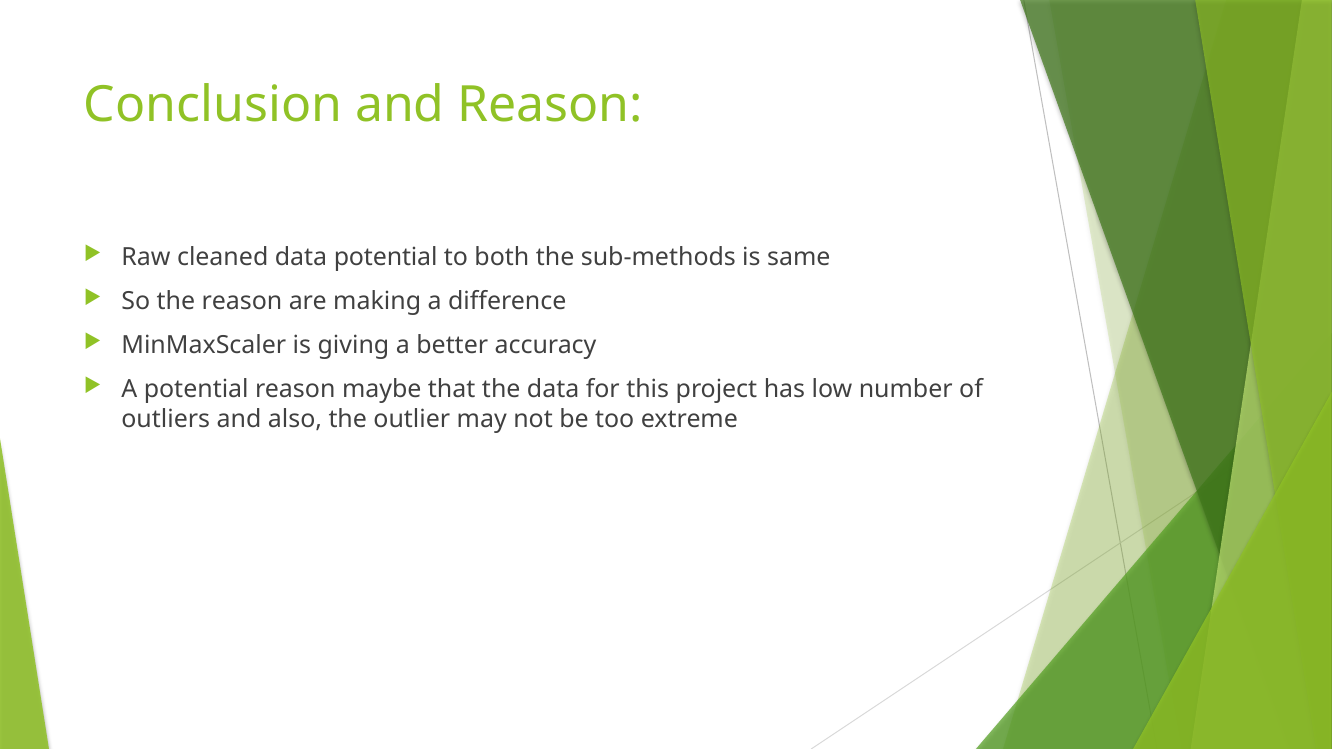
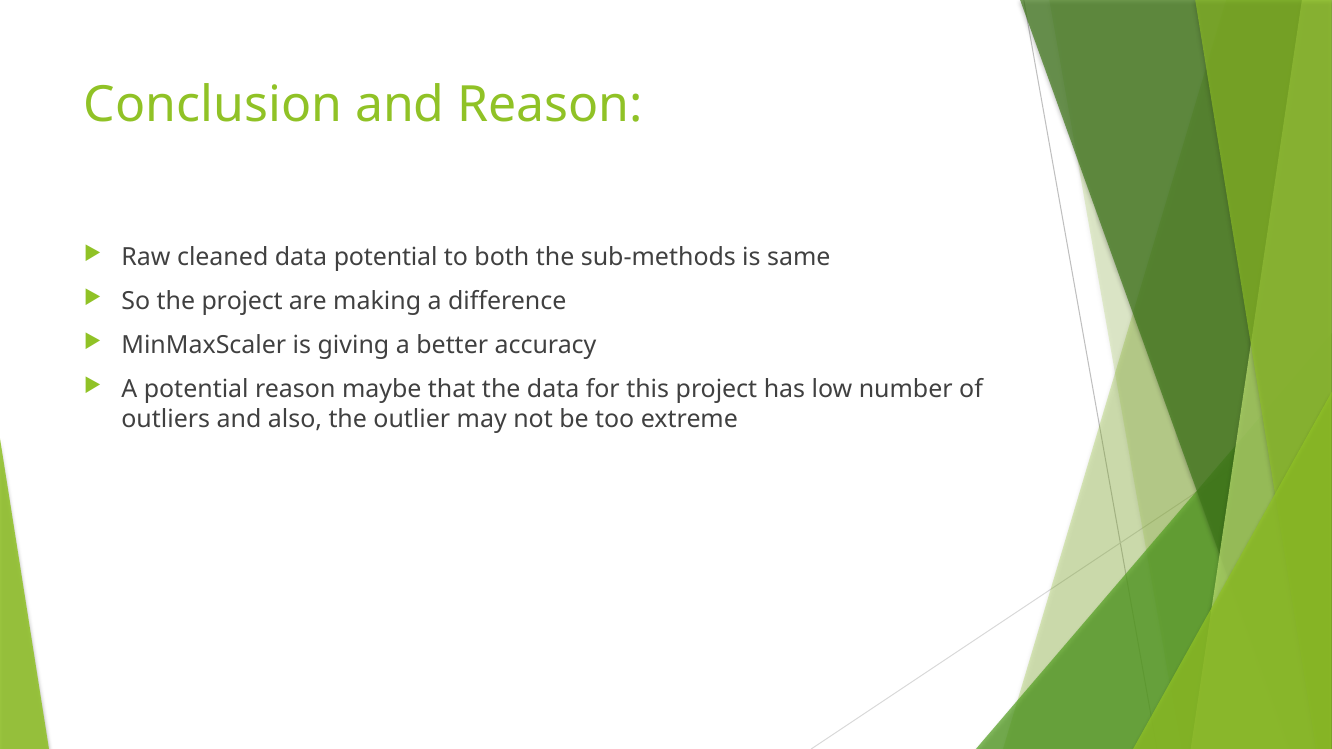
the reason: reason -> project
